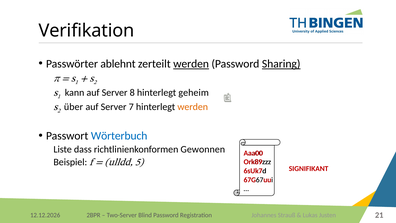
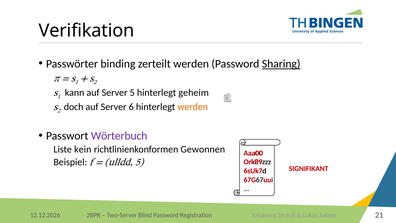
ablehnt: ablehnt -> binding
werden at (191, 64) underline: present -> none
Server 8: 8 -> 5
über: über -> doch
7: 7 -> 6
Wörterbuch colour: blue -> purple
dass: dass -> kein
